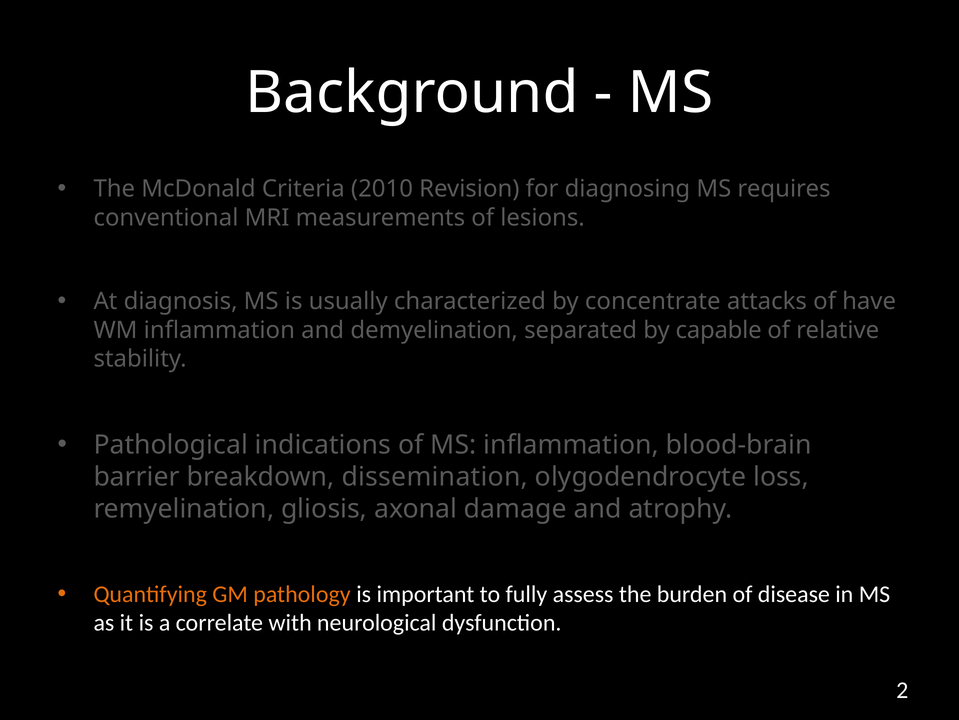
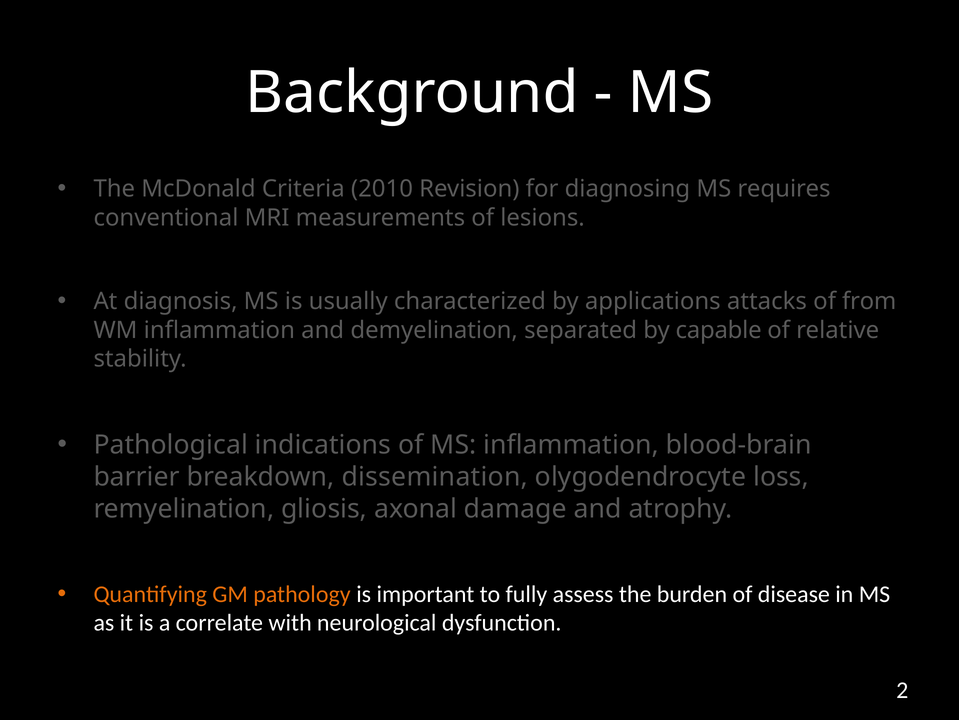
concentrate: concentrate -> applications
have: have -> from
